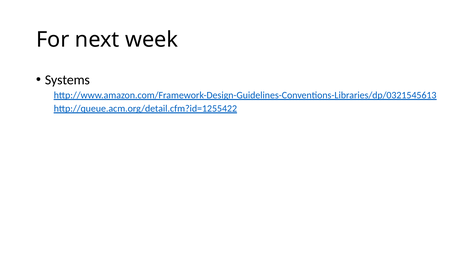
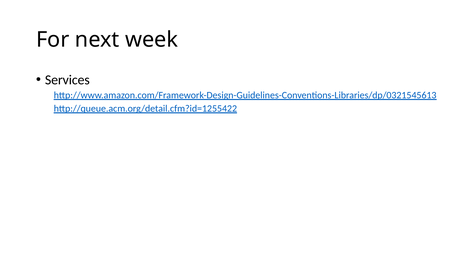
Systems: Systems -> Services
